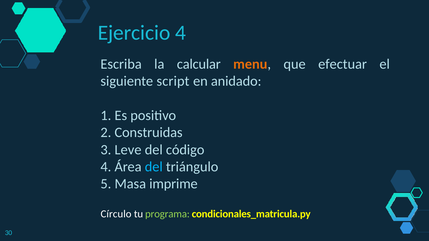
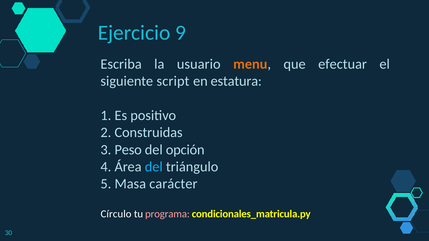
Ejercicio 4: 4 -> 9
calcular: calcular -> usuario
anidado: anidado -> estatura
Leve: Leve -> Peso
código: código -> opción
imprime: imprime -> carácter
programa colour: light green -> pink
